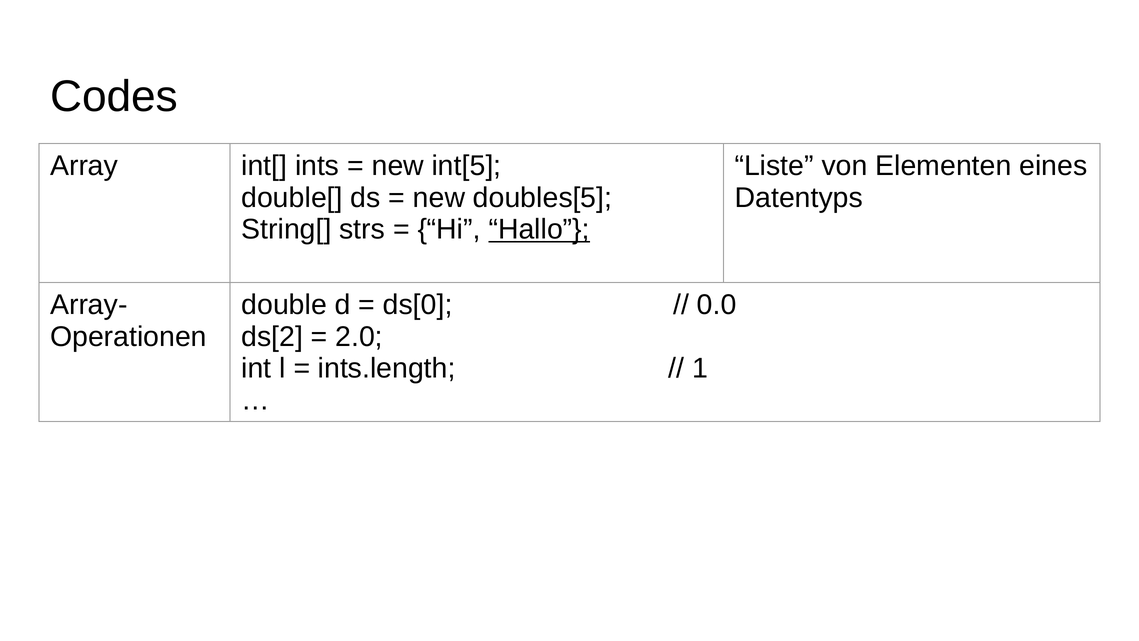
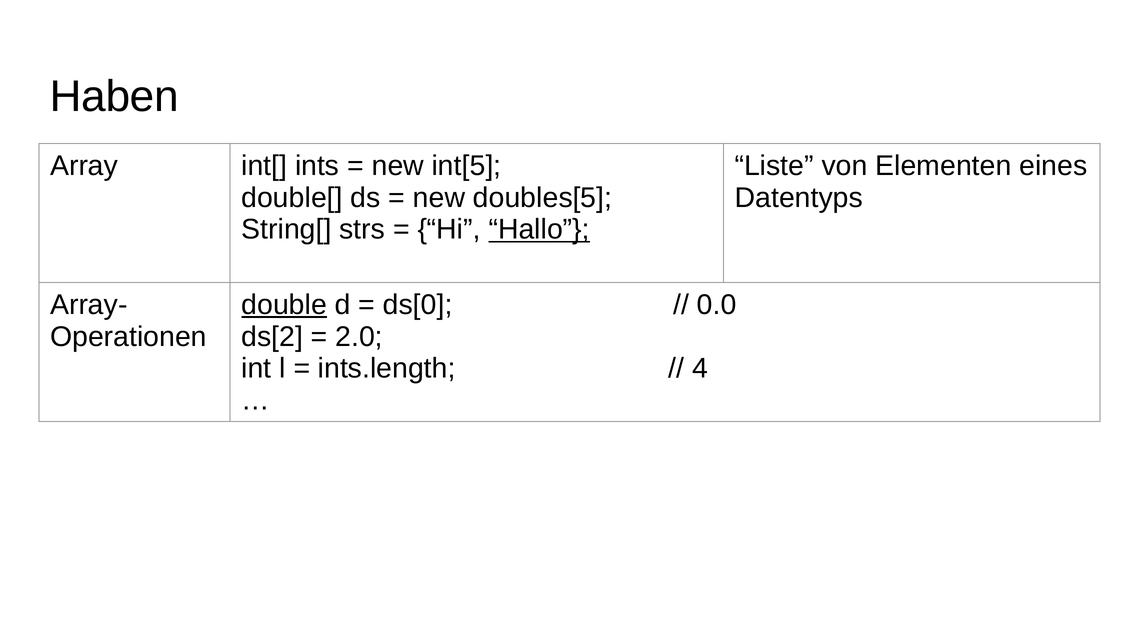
Codes: Codes -> Haben
double underline: none -> present
1: 1 -> 4
